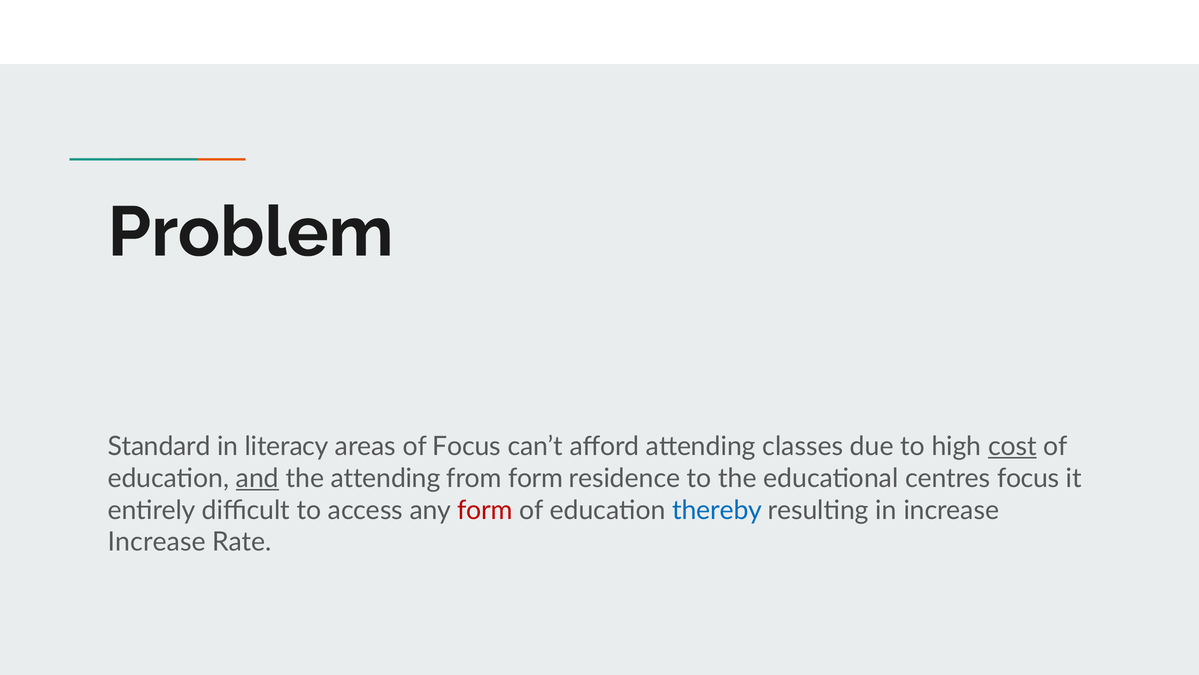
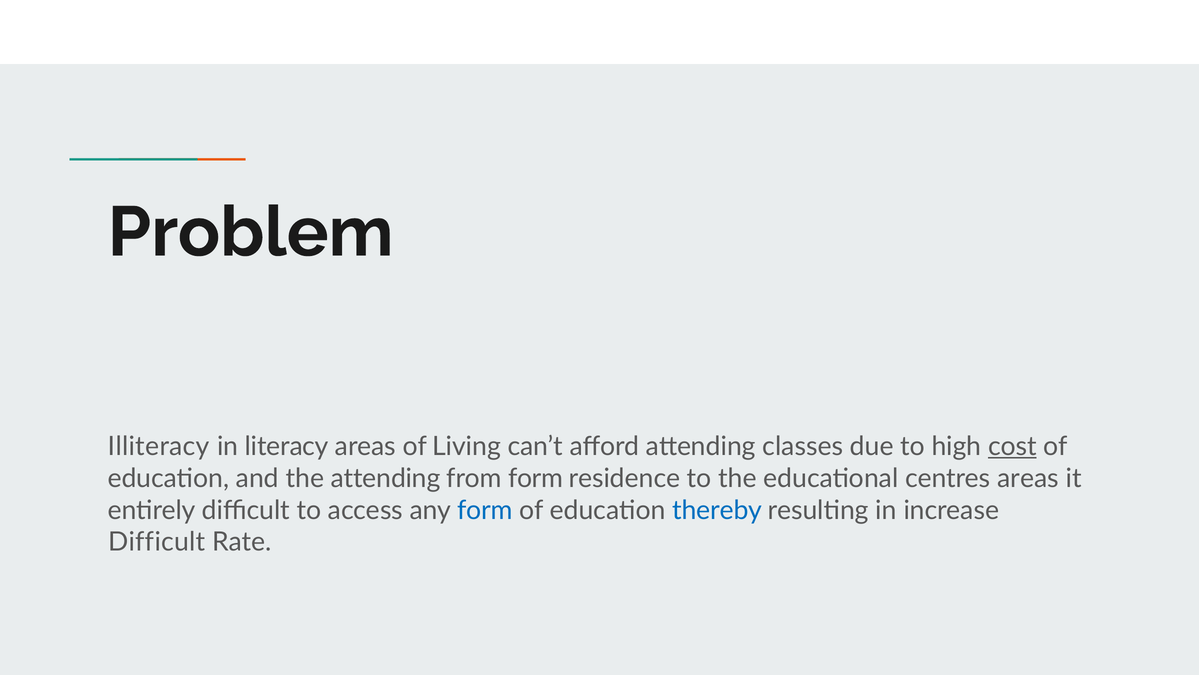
Standard: Standard -> Illiteracy
of Focus: Focus -> Living
and underline: present -> none
centres focus: focus -> areas
form at (485, 510) colour: red -> blue
Increase at (157, 542): Increase -> Difficult
